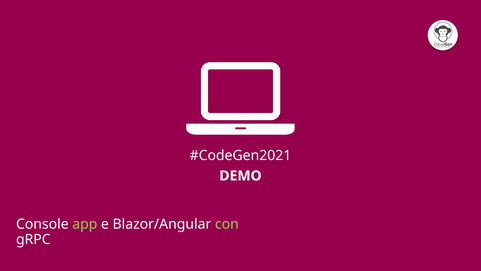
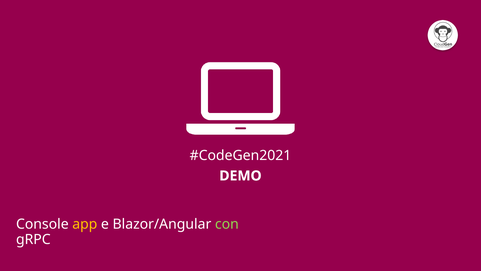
app colour: light green -> yellow
